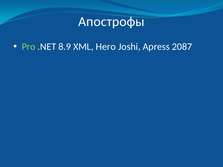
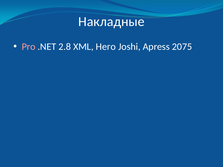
Апострофы: Апострофы -> Накладные
Pro colour: light green -> pink
8.9: 8.9 -> 2.8
2087: 2087 -> 2075
